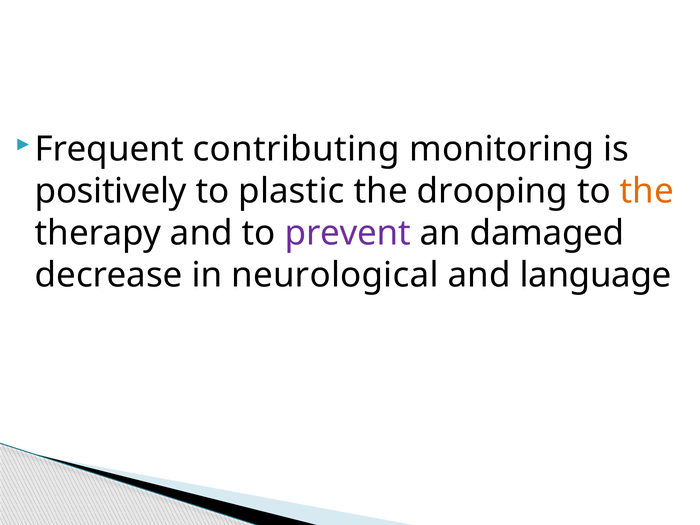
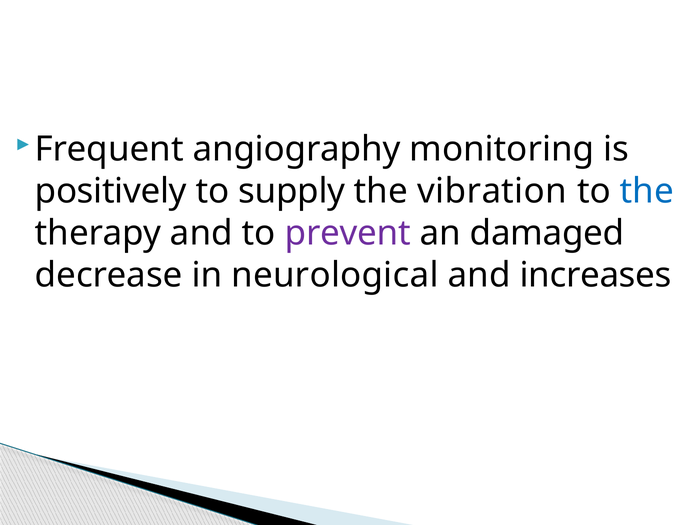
contributing: contributing -> angiography
plastic: plastic -> supply
drooping: drooping -> vibration
the at (647, 191) colour: orange -> blue
language: language -> increases
